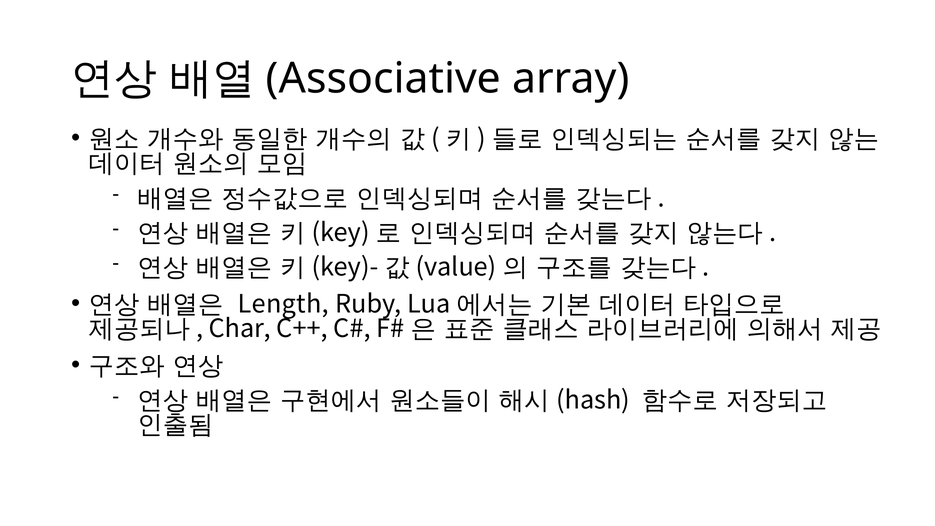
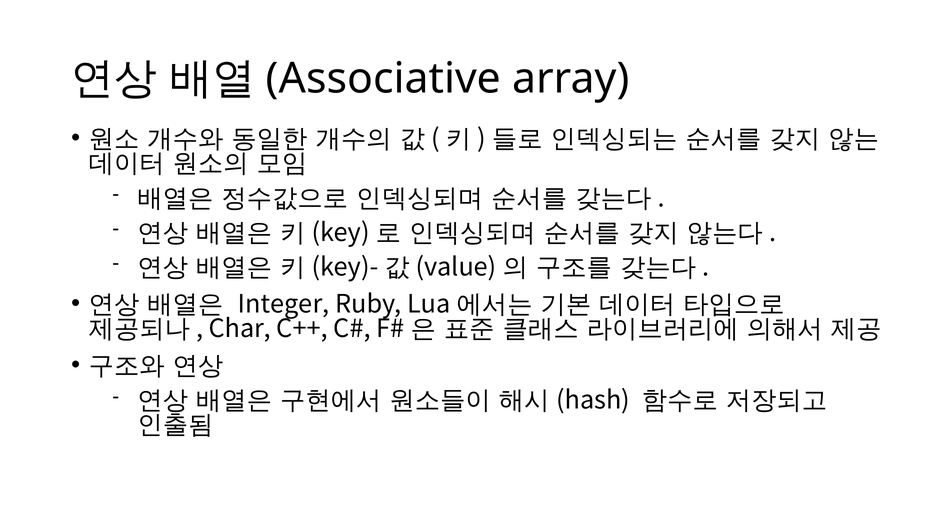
Length: Length -> Integer
